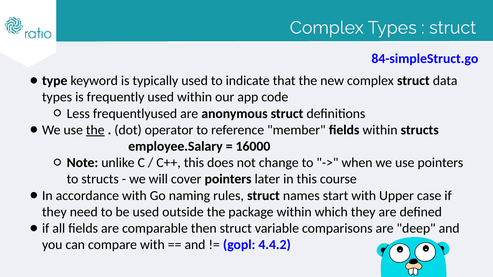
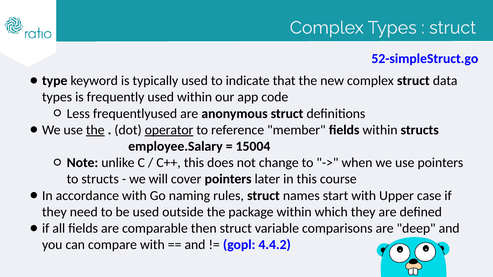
84-simpleStruct.go: 84-simpleStruct.go -> 52-simpleStruct.go
operator underline: none -> present
16000: 16000 -> 15004
